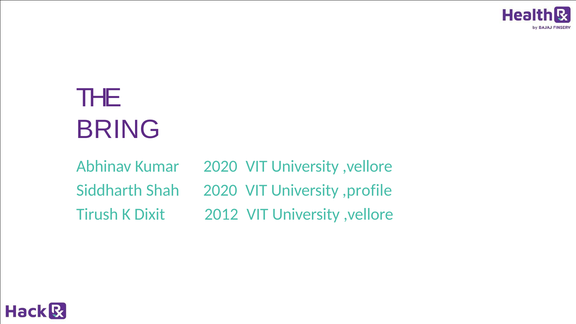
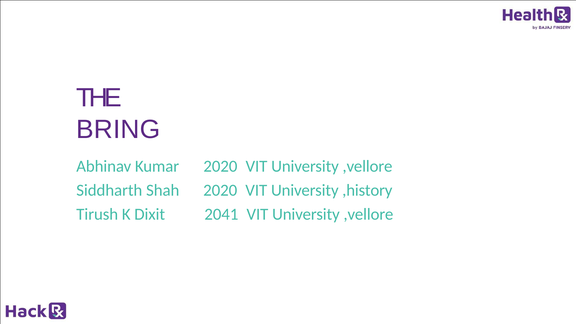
,profile: ,profile -> ,history
2012: 2012 -> 2041
